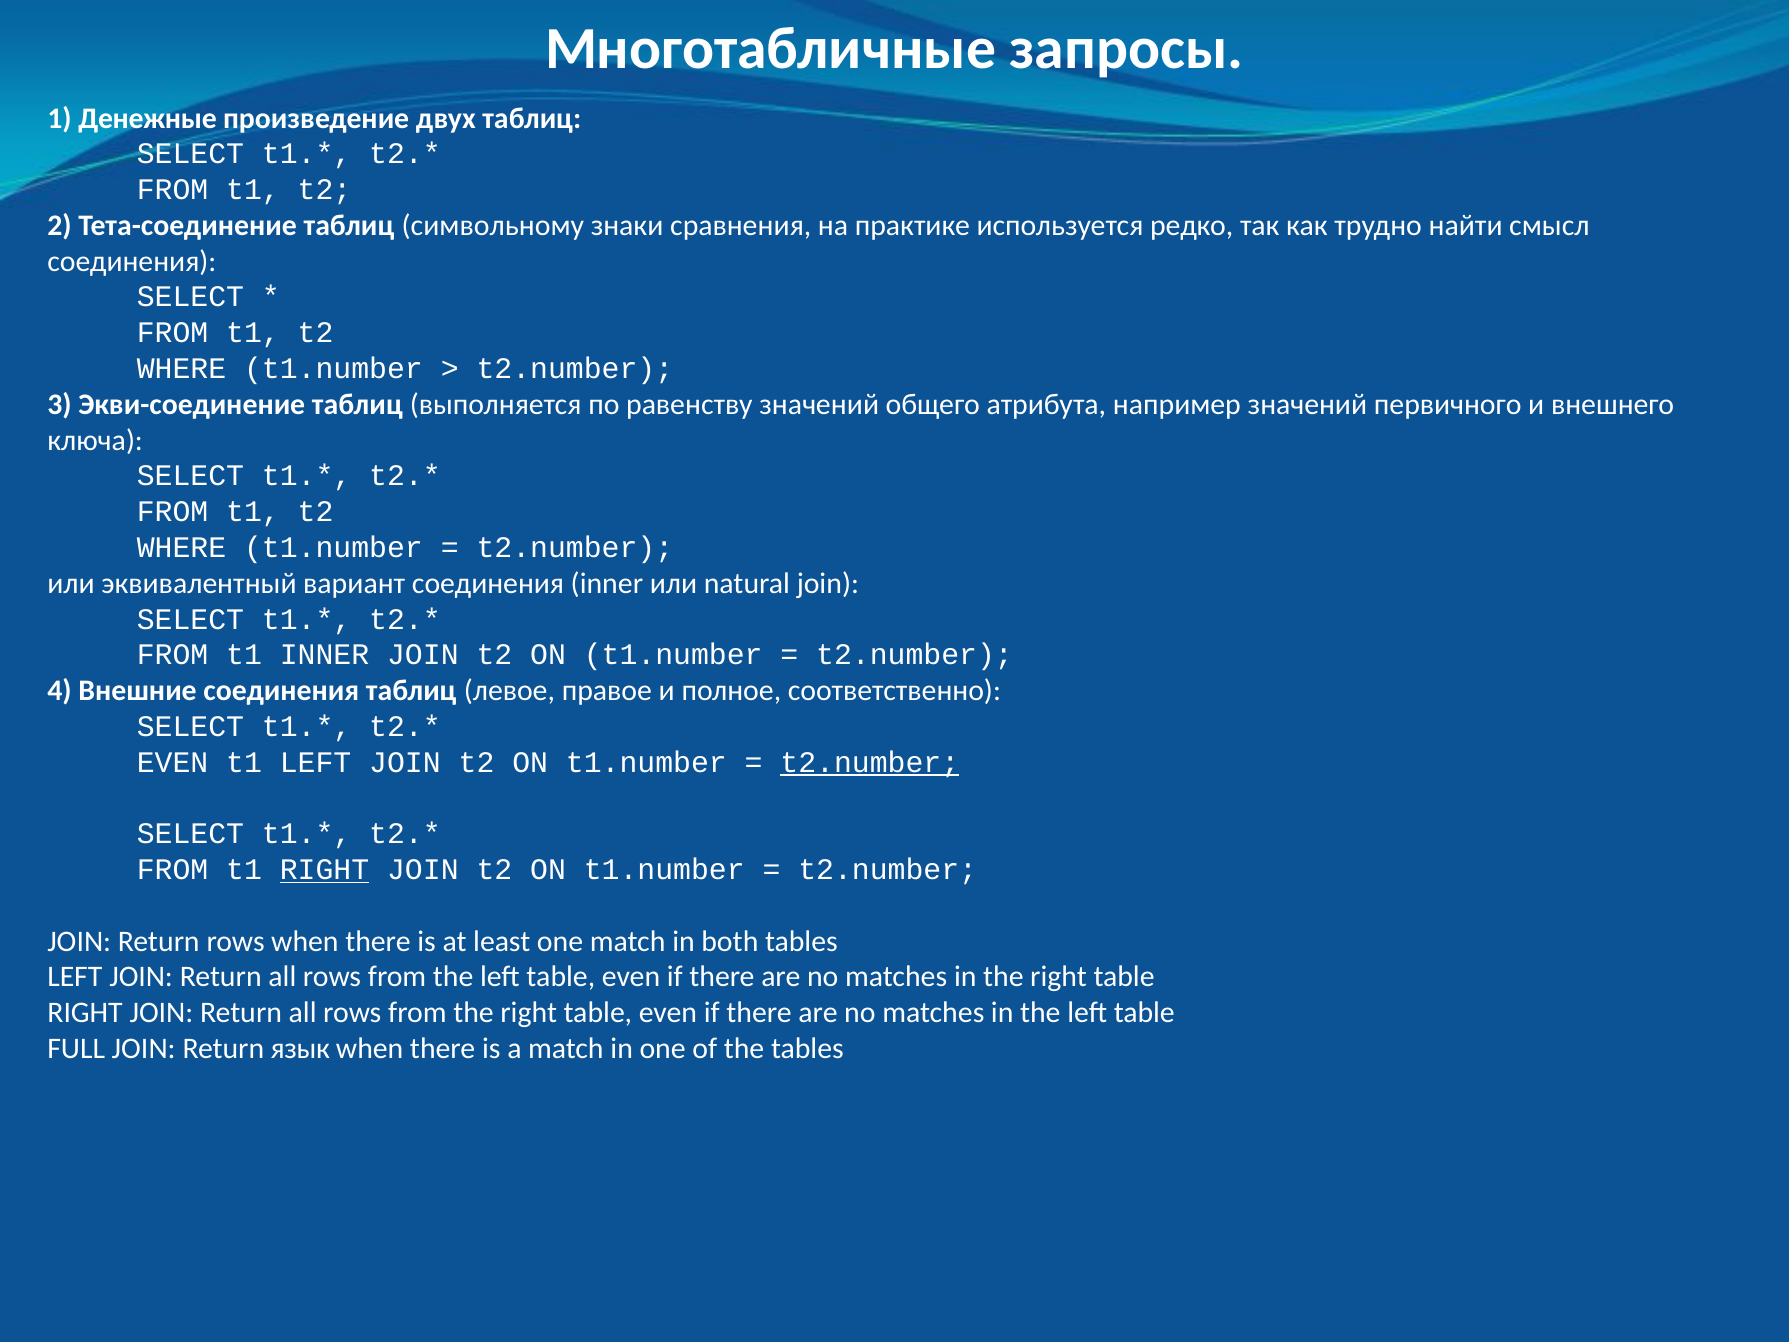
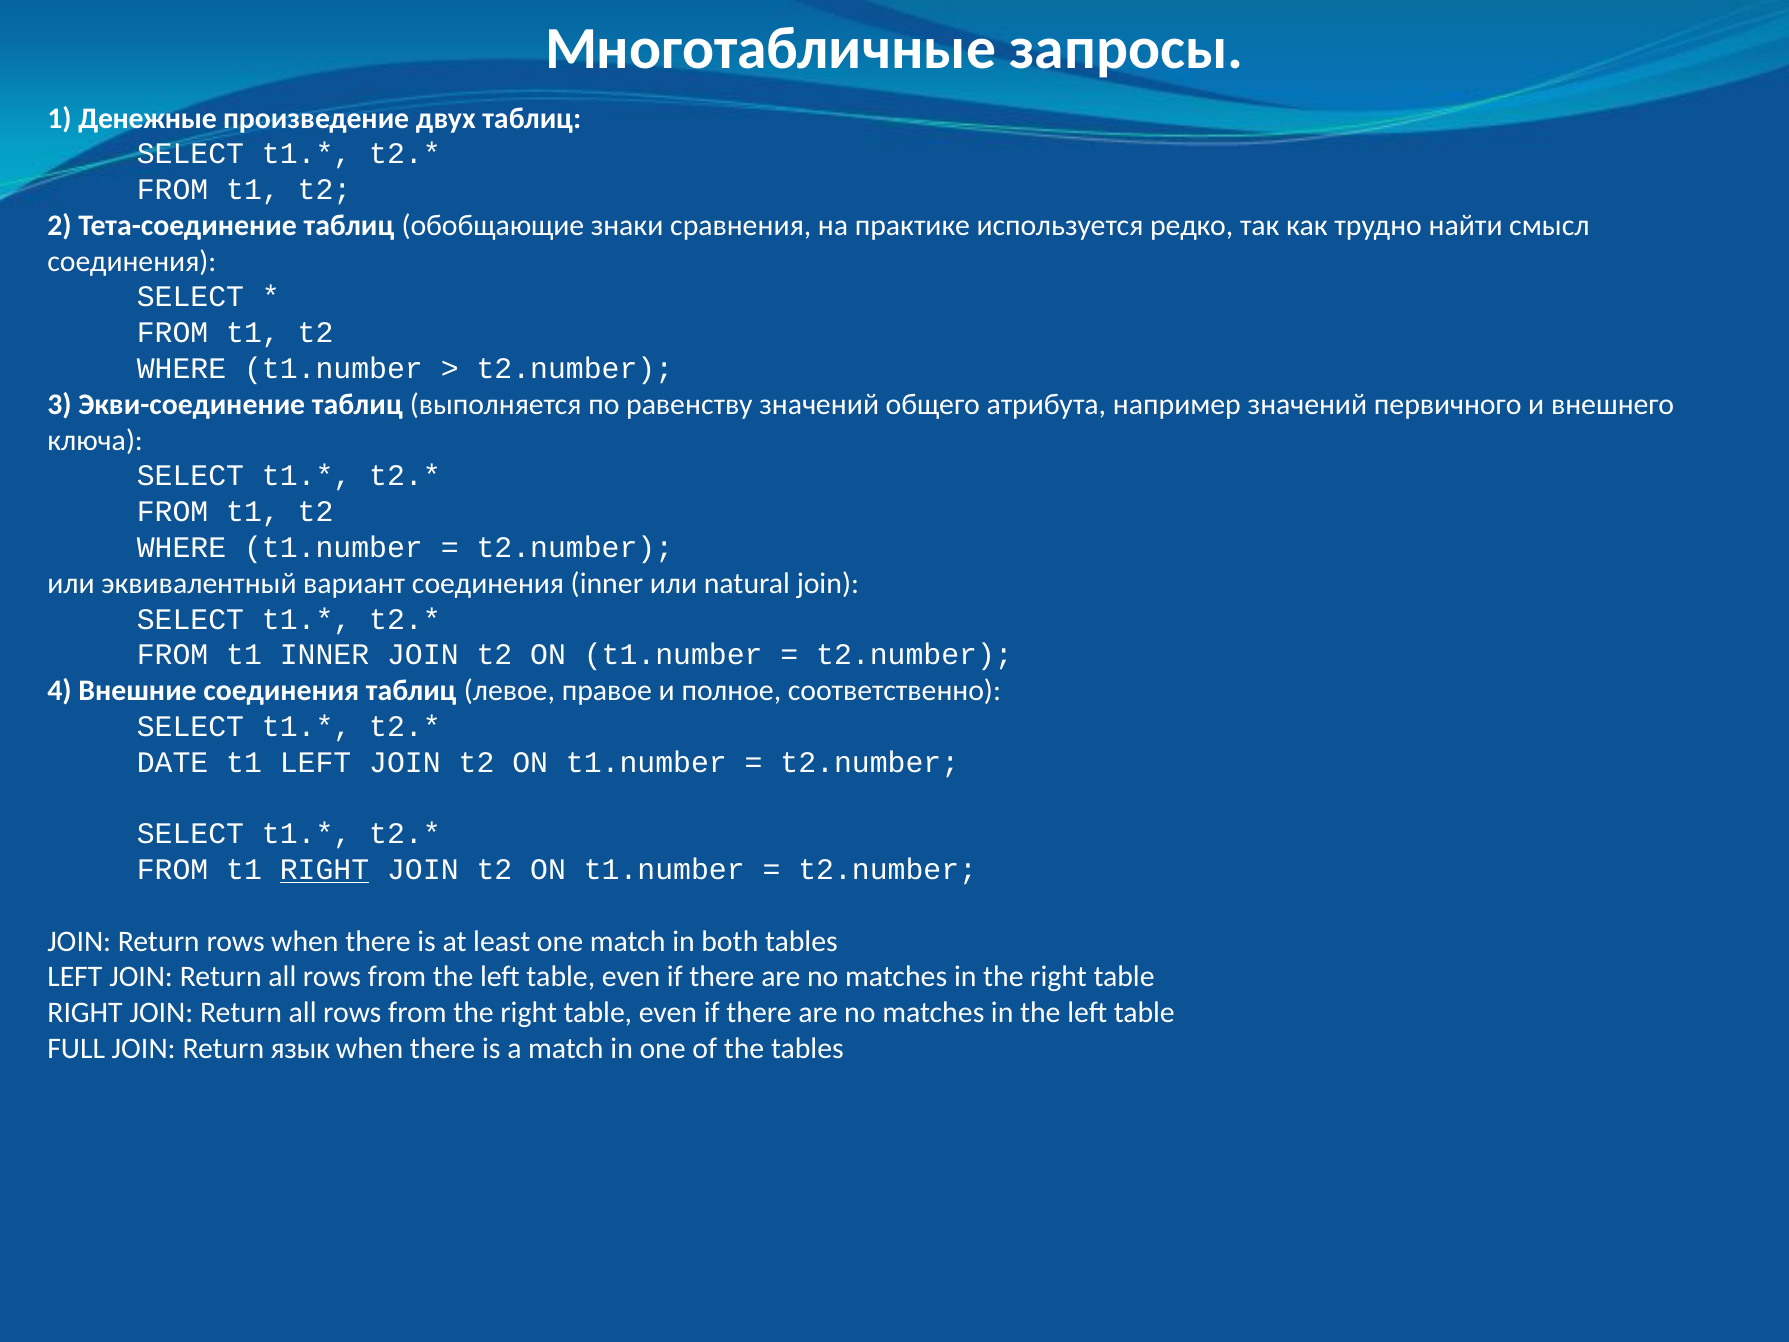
символьному: символьному -> обобщающие
EVEN at (173, 762): EVEN -> DATE
t2.number at (870, 762) underline: present -> none
